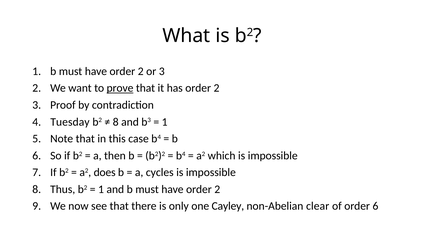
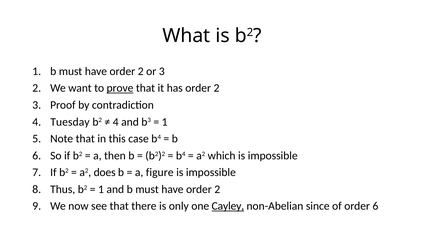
8 at (116, 122): 8 -> 4
cycles: cycles -> figure
Cayley underline: none -> present
clear: clear -> since
